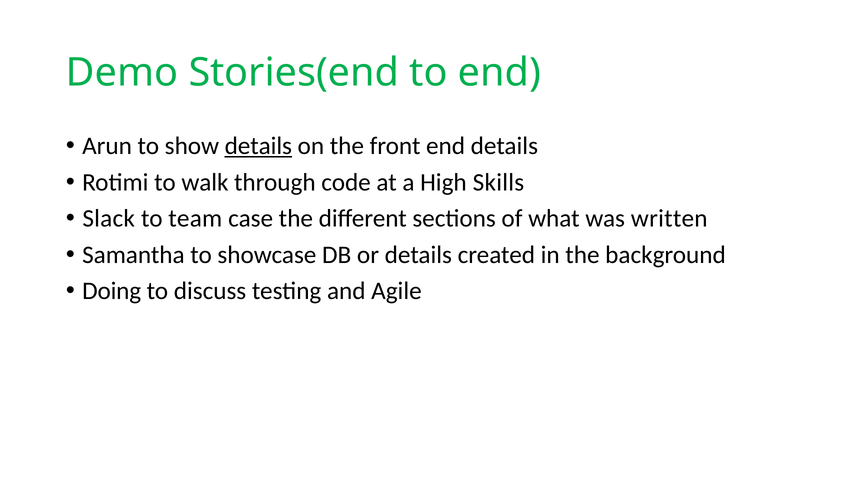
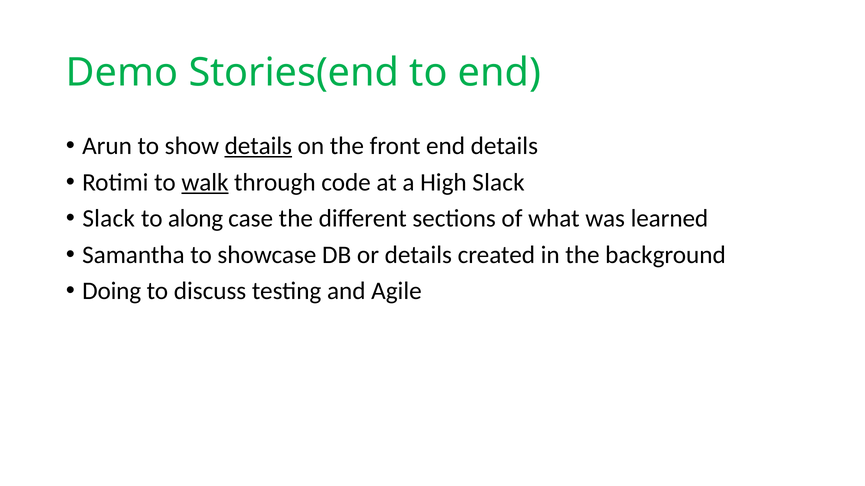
walk underline: none -> present
High Skills: Skills -> Slack
team: team -> along
written: written -> learned
